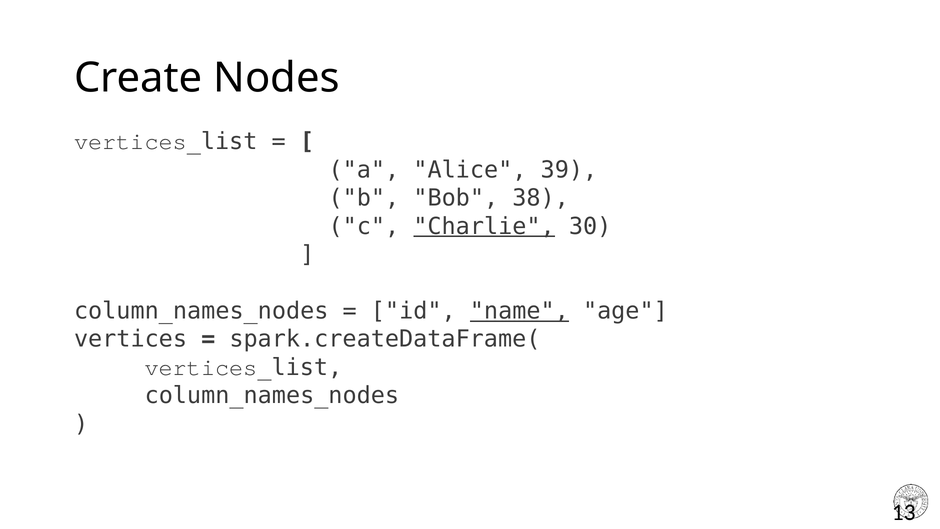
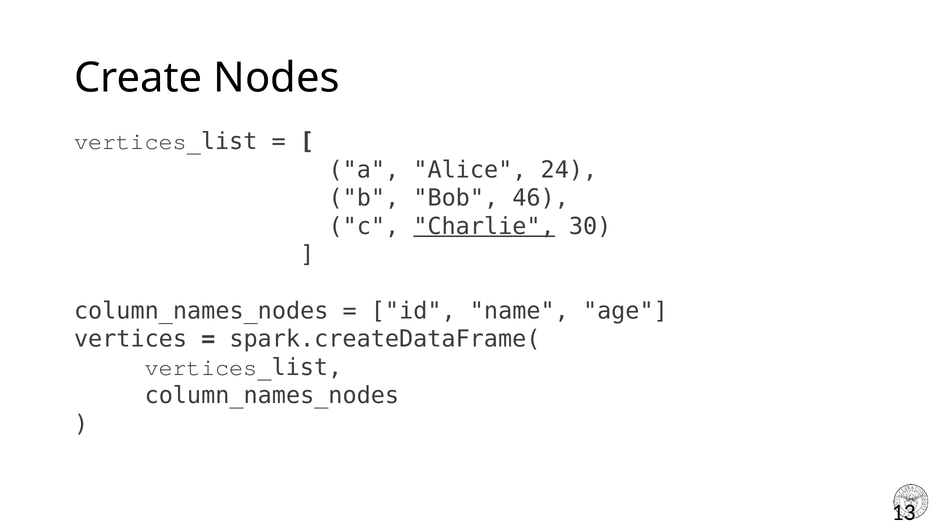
39: 39 -> 24
38: 38 -> 46
name underline: present -> none
